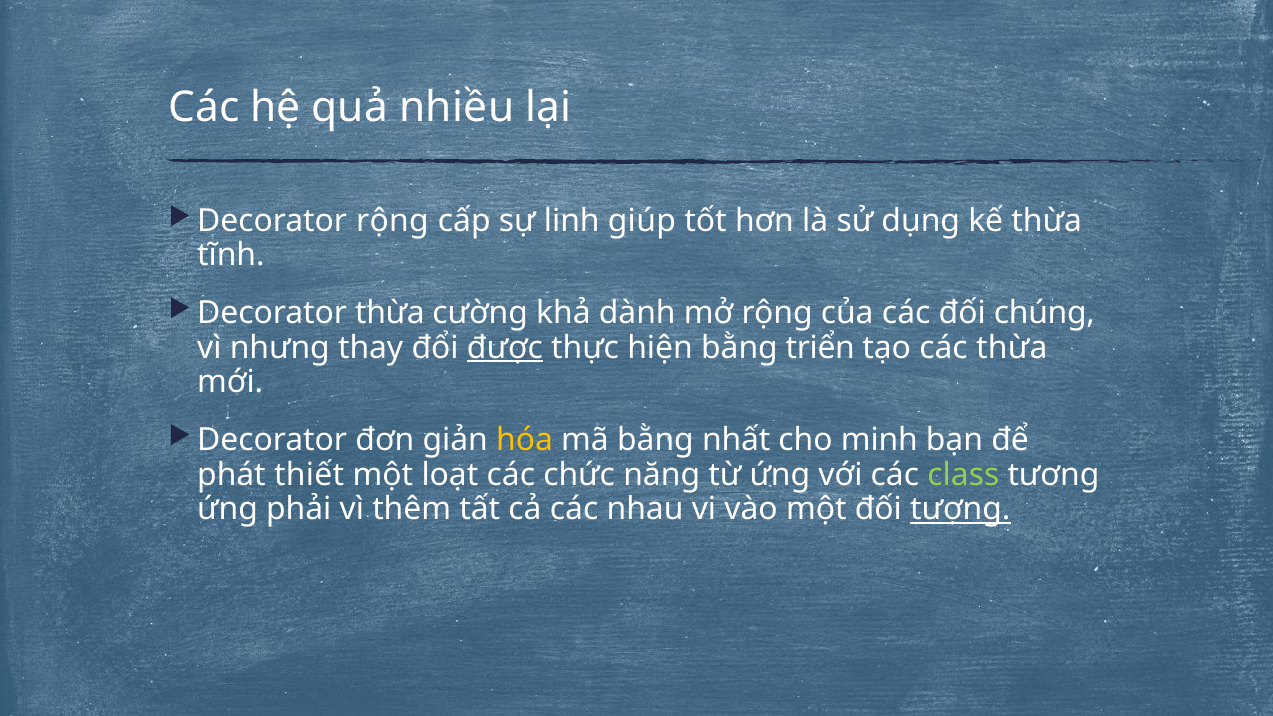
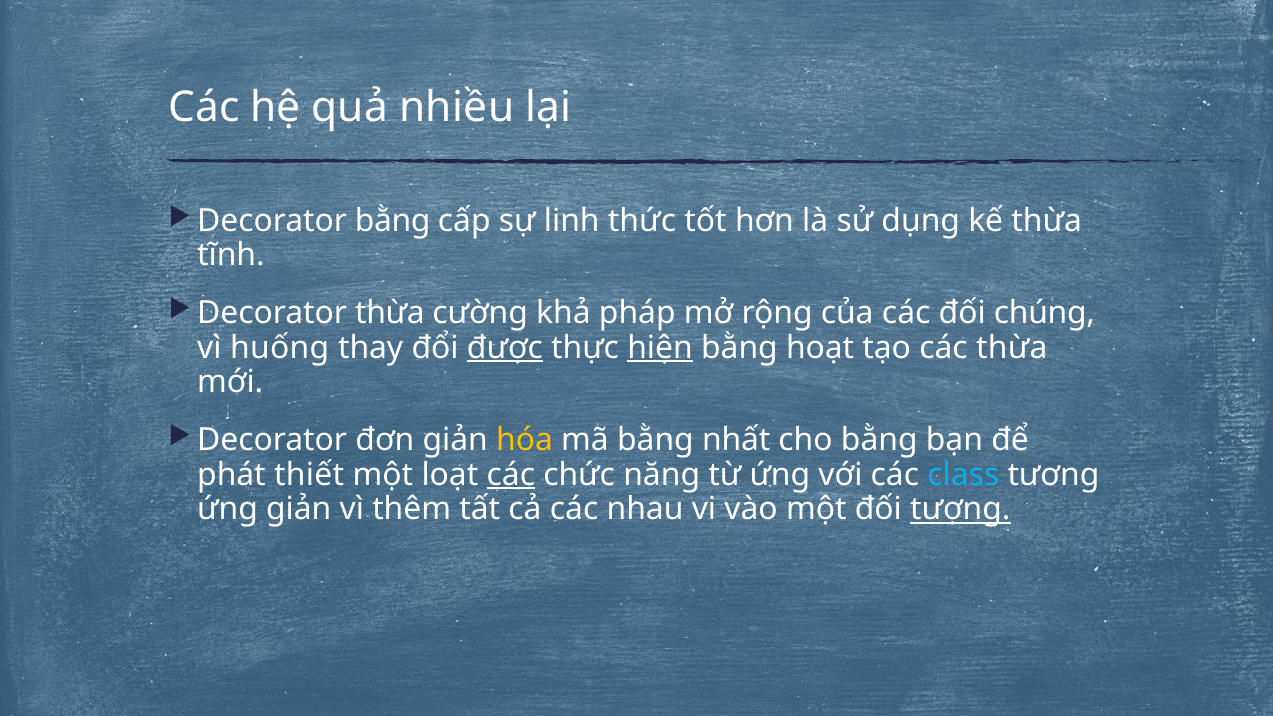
Decorator rộng: rộng -> bằng
giúp: giúp -> thức
dành: dành -> pháp
nhưng: nhưng -> huống
hiện underline: none -> present
triển: triển -> hoạt
cho minh: minh -> bằng
các at (511, 475) underline: none -> present
class colour: light green -> light blue
ứng phải: phải -> giản
